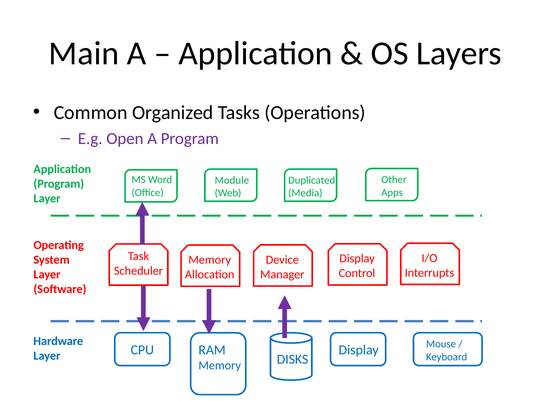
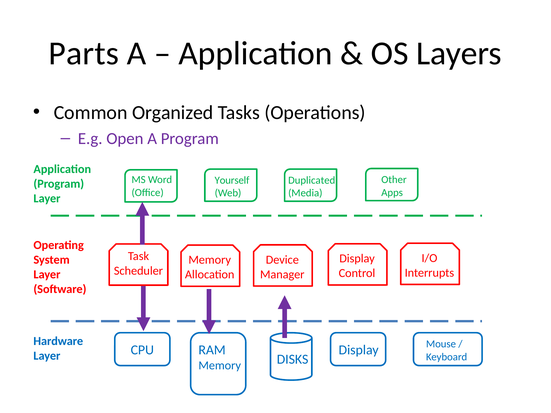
Main: Main -> Parts
Module: Module -> Yourself
